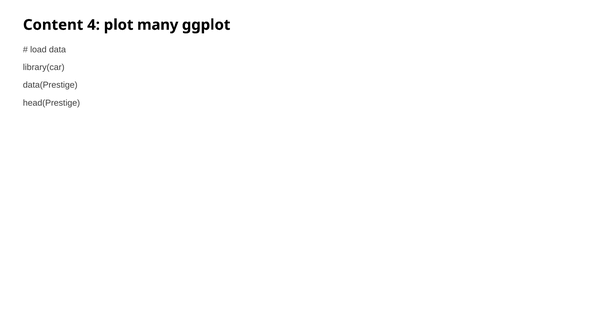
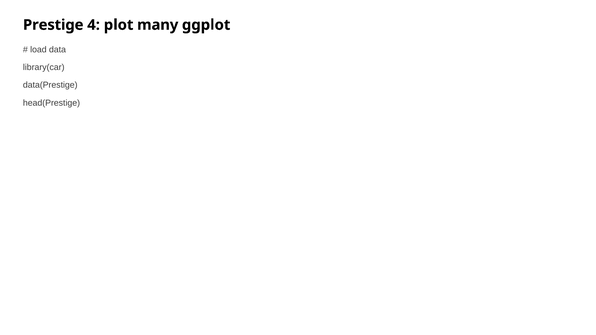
Content: Content -> Prestige
